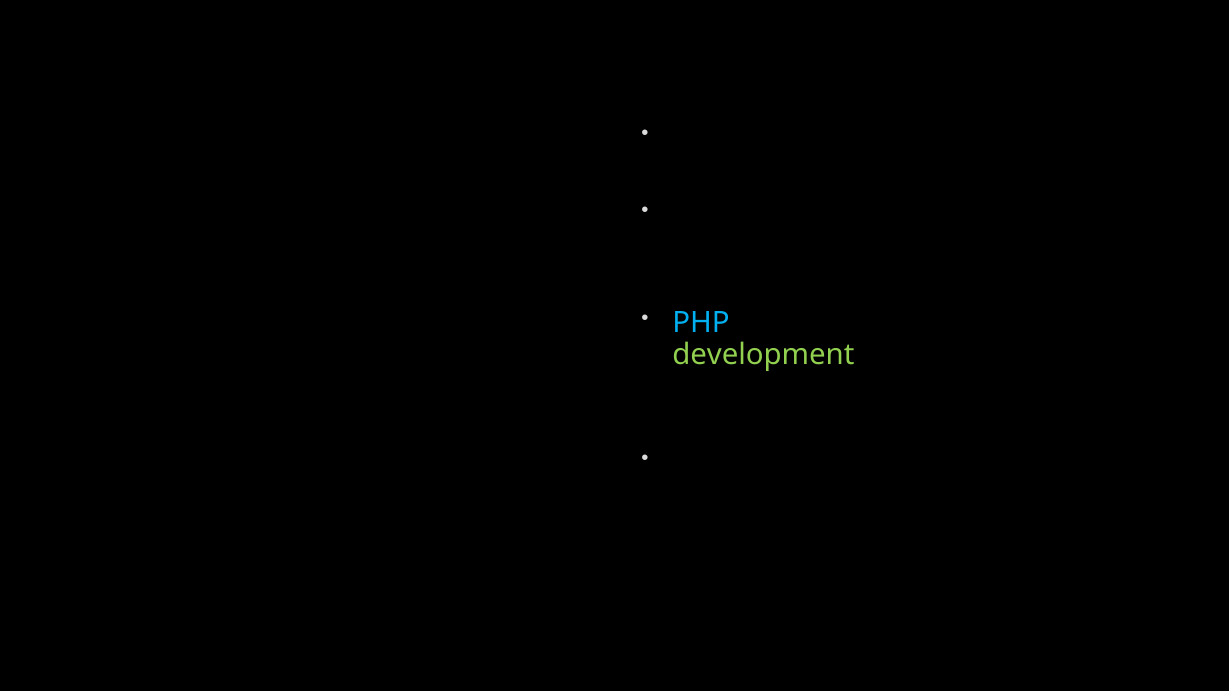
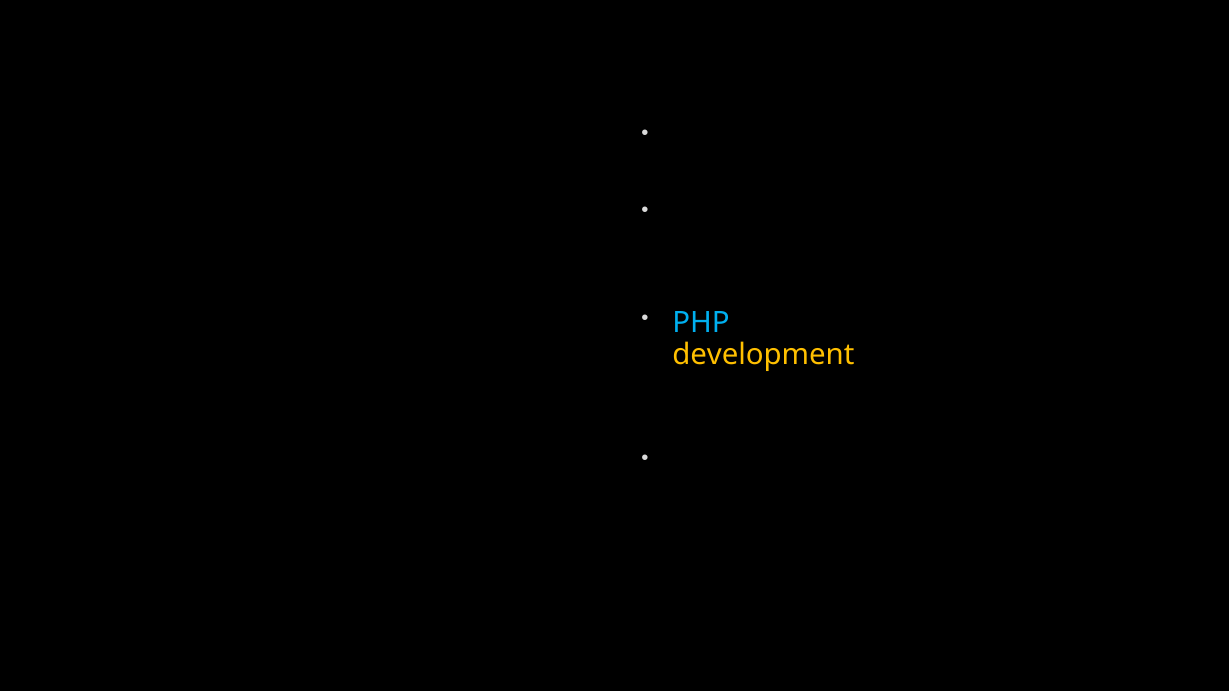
development colour: light green -> yellow
